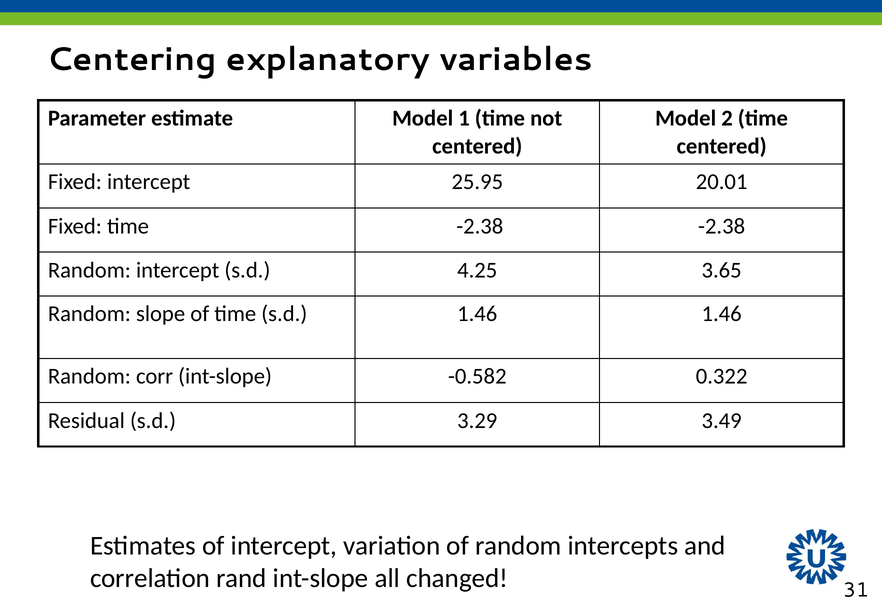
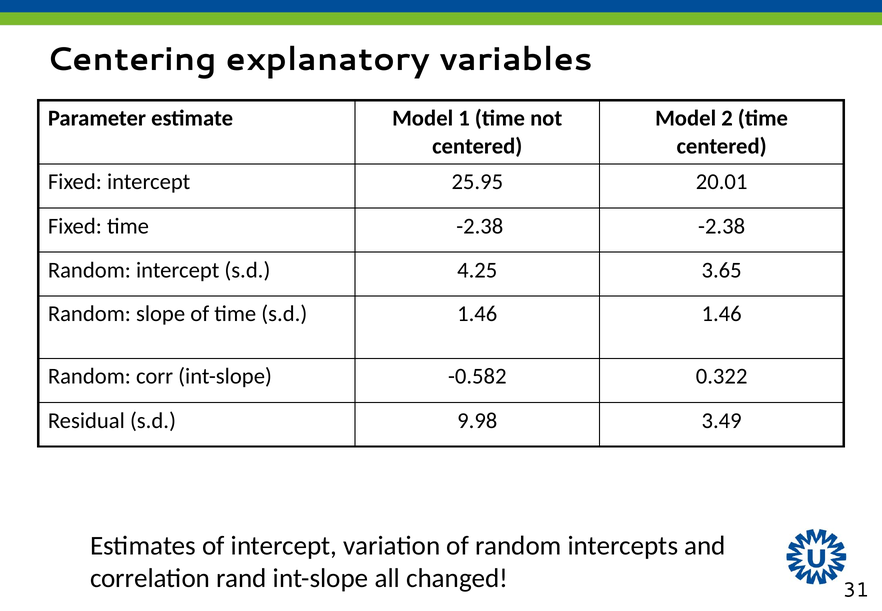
3.29: 3.29 -> 9.98
